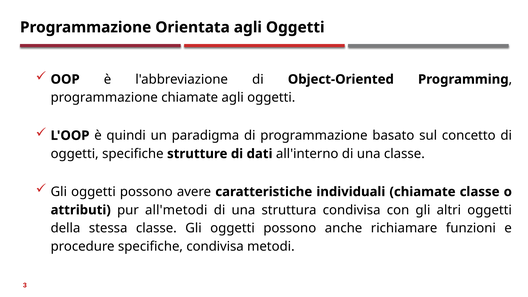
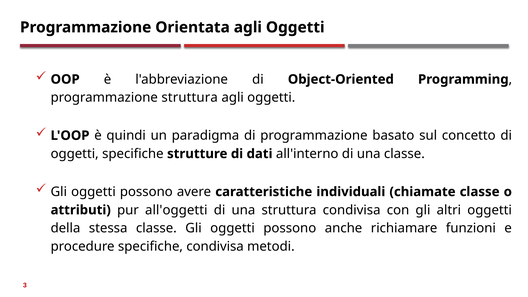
programmazione chiamate: chiamate -> struttura
all'metodi: all'metodi -> all'oggetti
